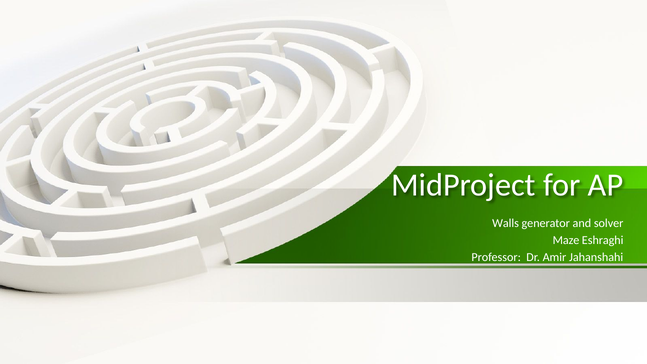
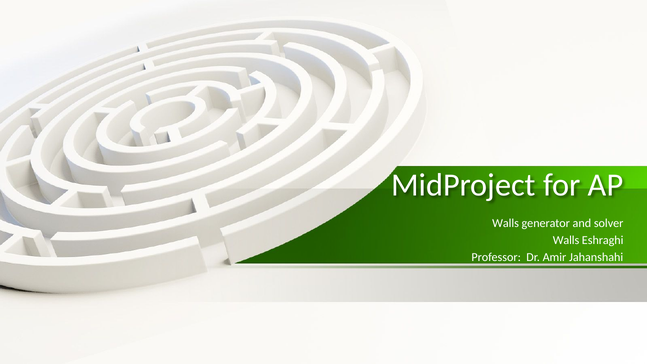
Maze at (566, 240): Maze -> Walls
